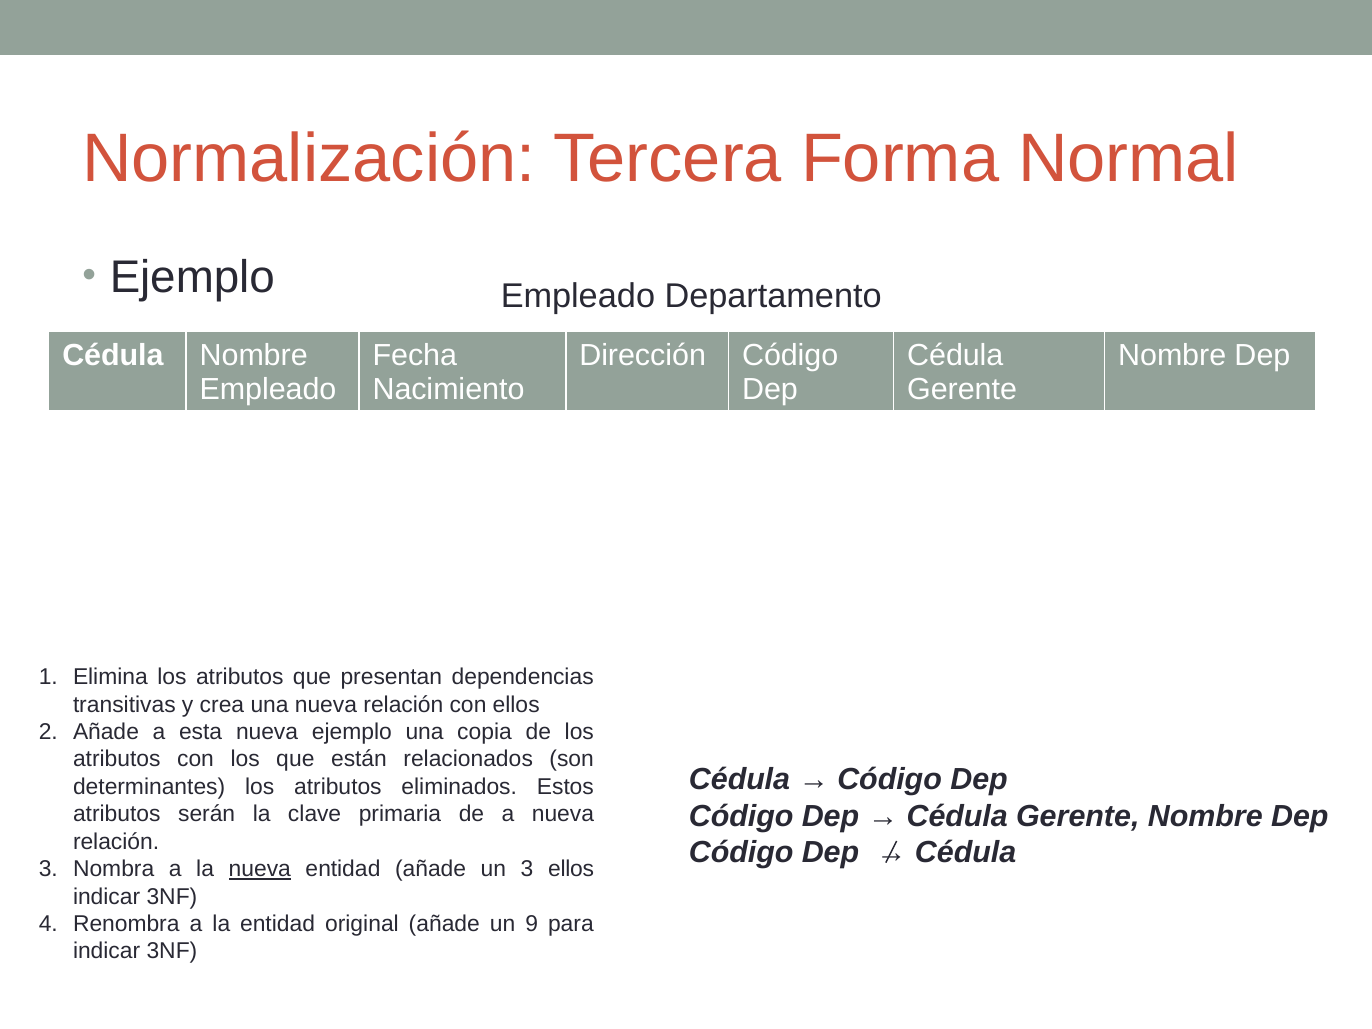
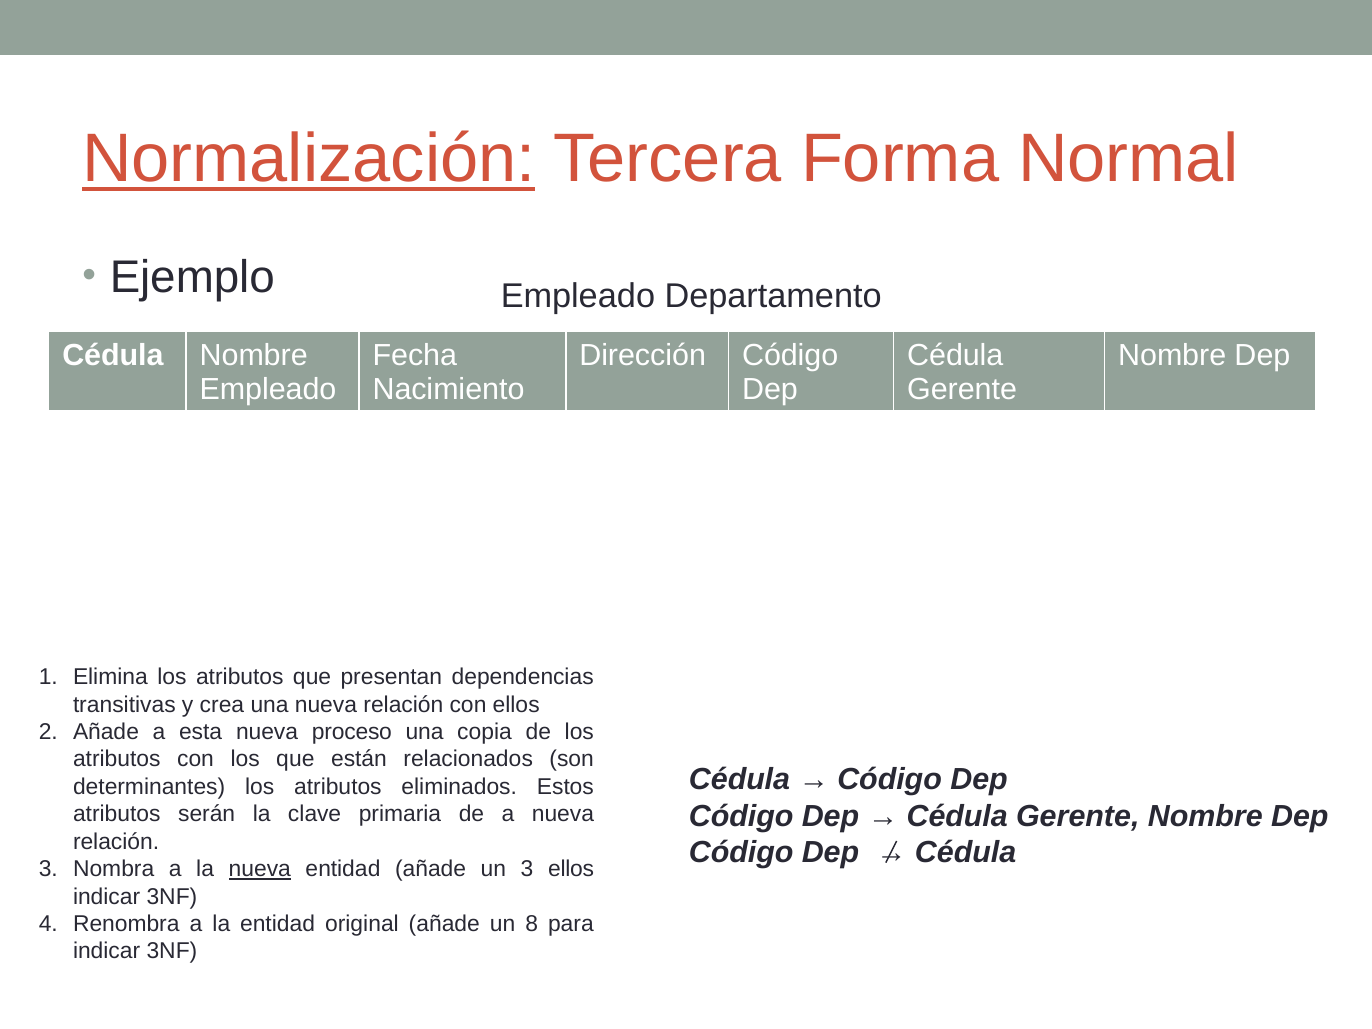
Normalización underline: none -> present
nueva ejemplo: ejemplo -> proceso
9: 9 -> 8
